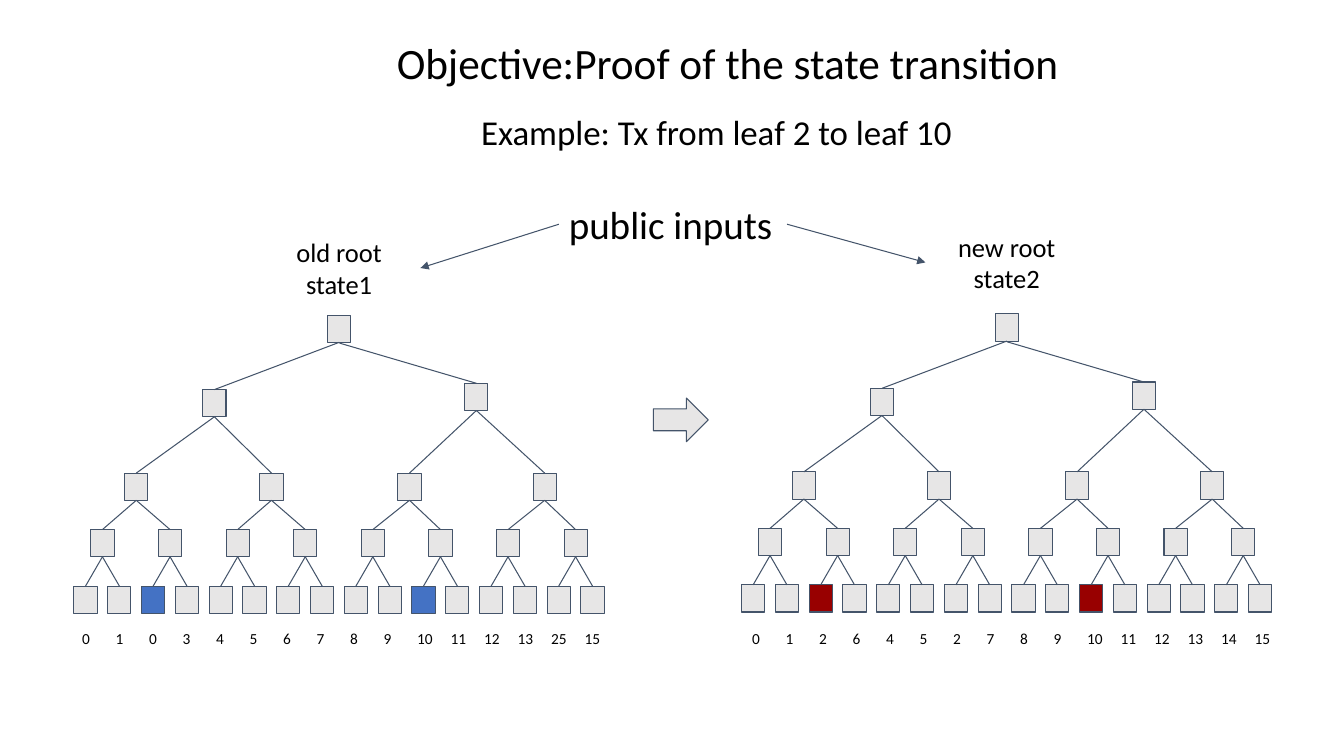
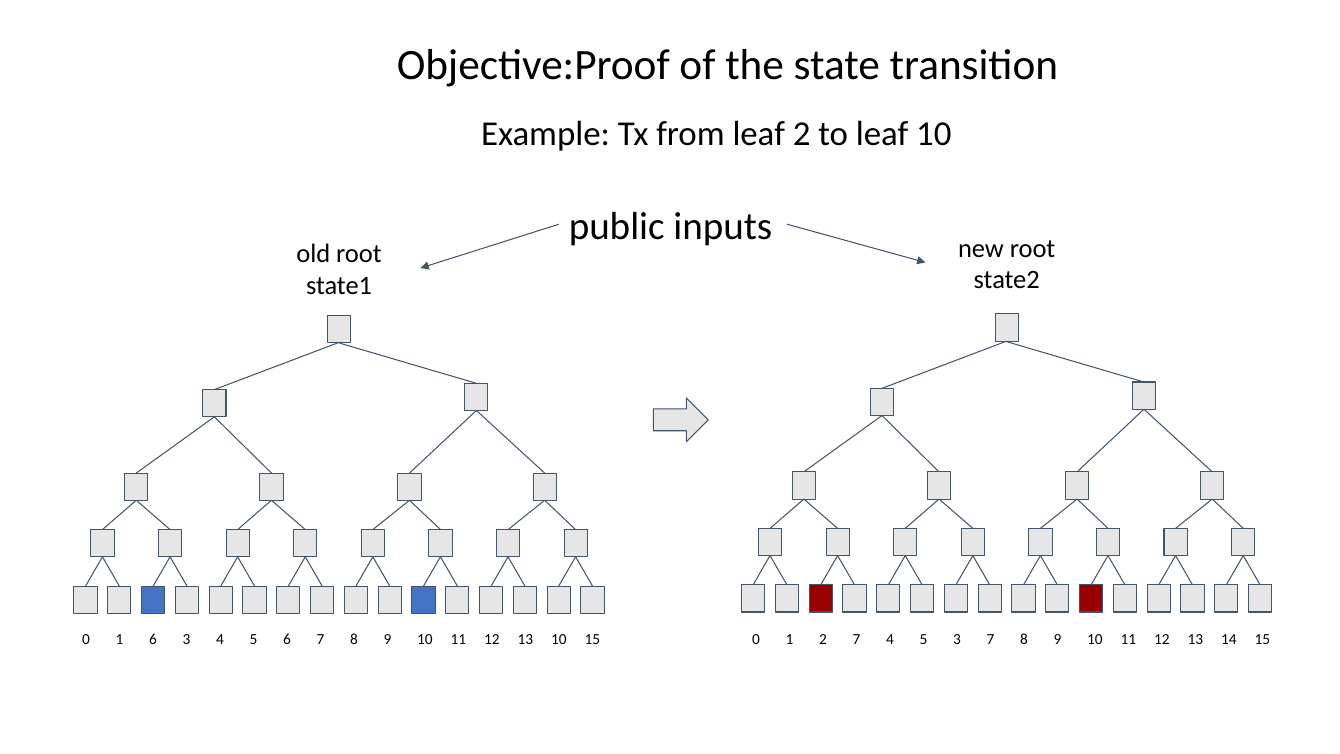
1 0: 0 -> 6
13 25: 25 -> 10
2 6: 6 -> 7
5 2: 2 -> 3
